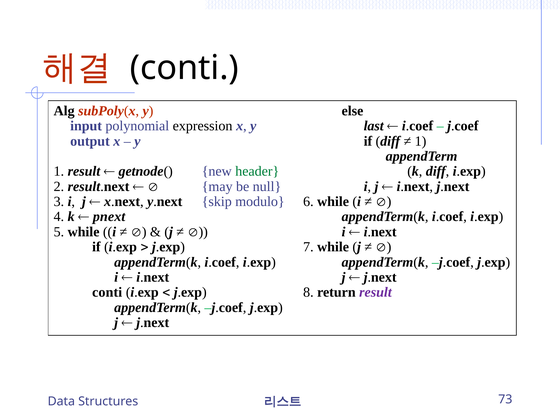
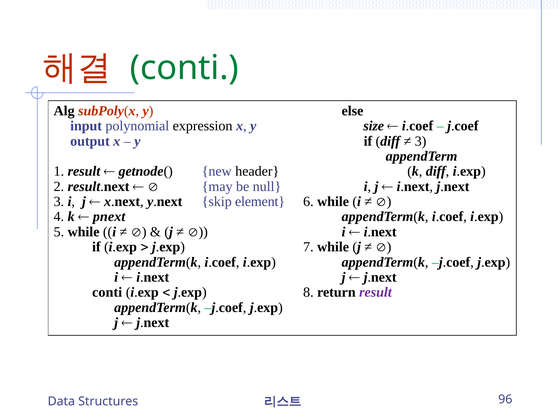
conti at (184, 68) colour: black -> green
last: last -> size
1 at (421, 141): 1 -> 3
header colour: green -> black
modulo: modulo -> element
73: 73 -> 96
